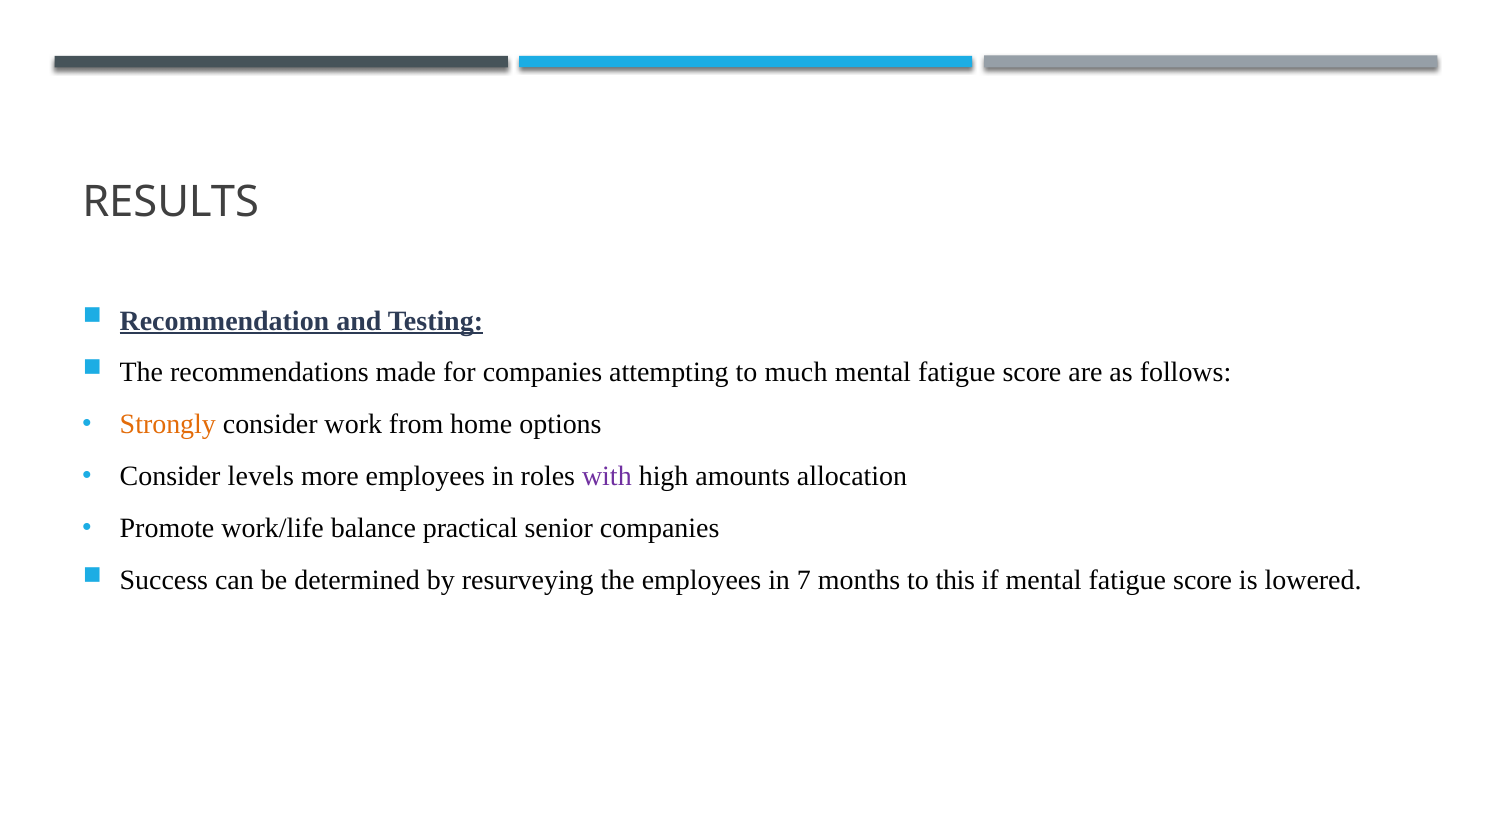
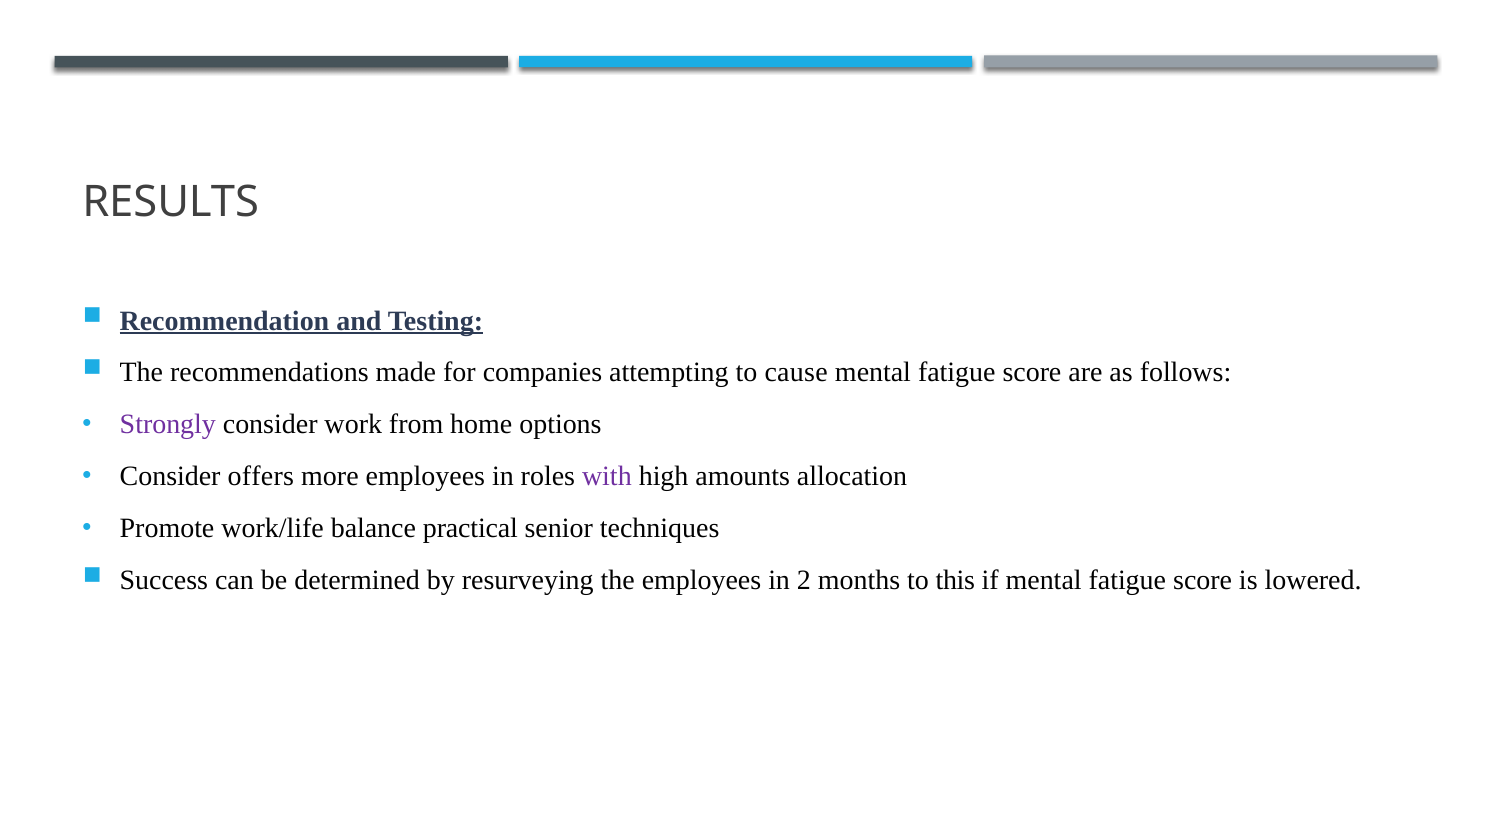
much: much -> cause
Strongly colour: orange -> purple
levels: levels -> offers
senior companies: companies -> techniques
7: 7 -> 2
